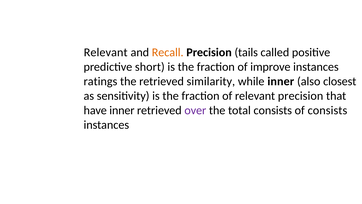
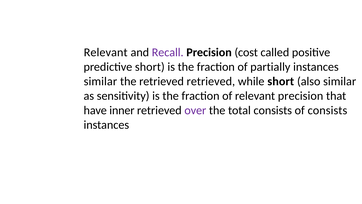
Recall colour: orange -> purple
tails: tails -> cost
improve: improve -> partially
ratings at (100, 81): ratings -> similar
retrieved similarity: similarity -> retrieved
while inner: inner -> short
also closest: closest -> similar
